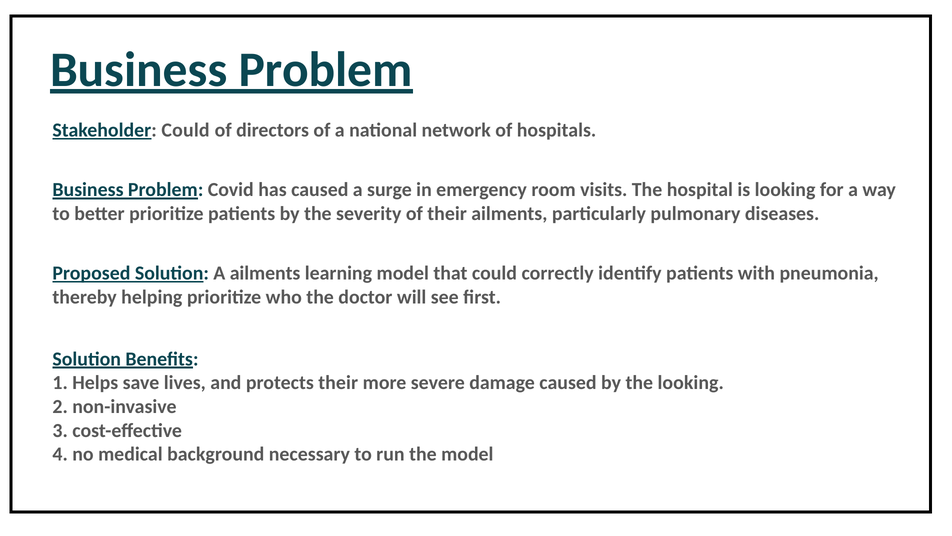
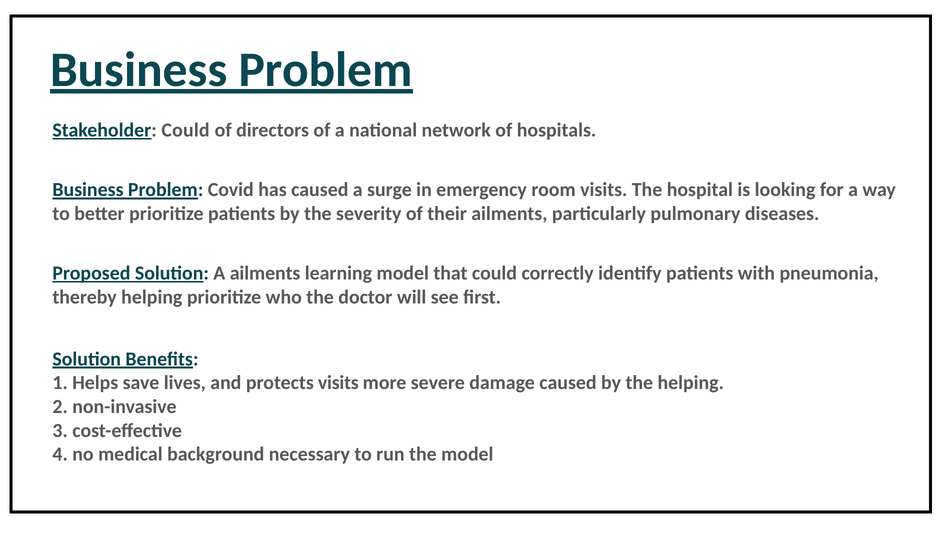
protects their: their -> visits
the looking: looking -> helping
